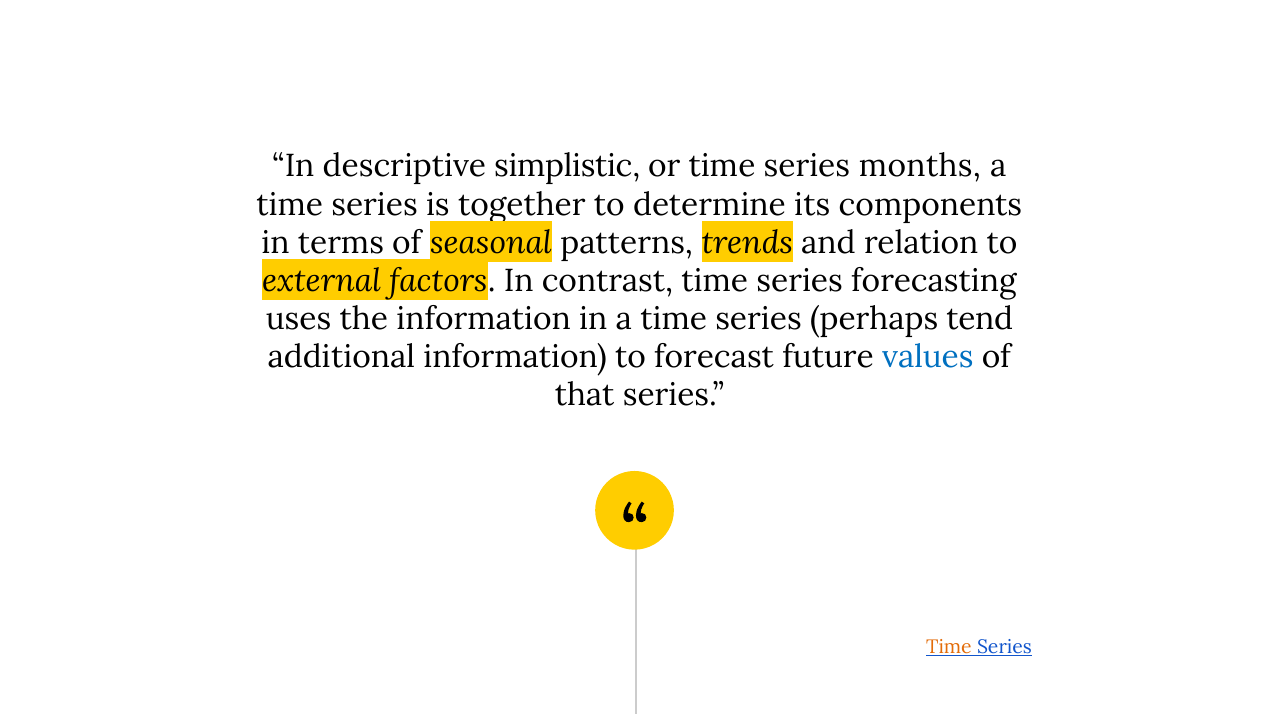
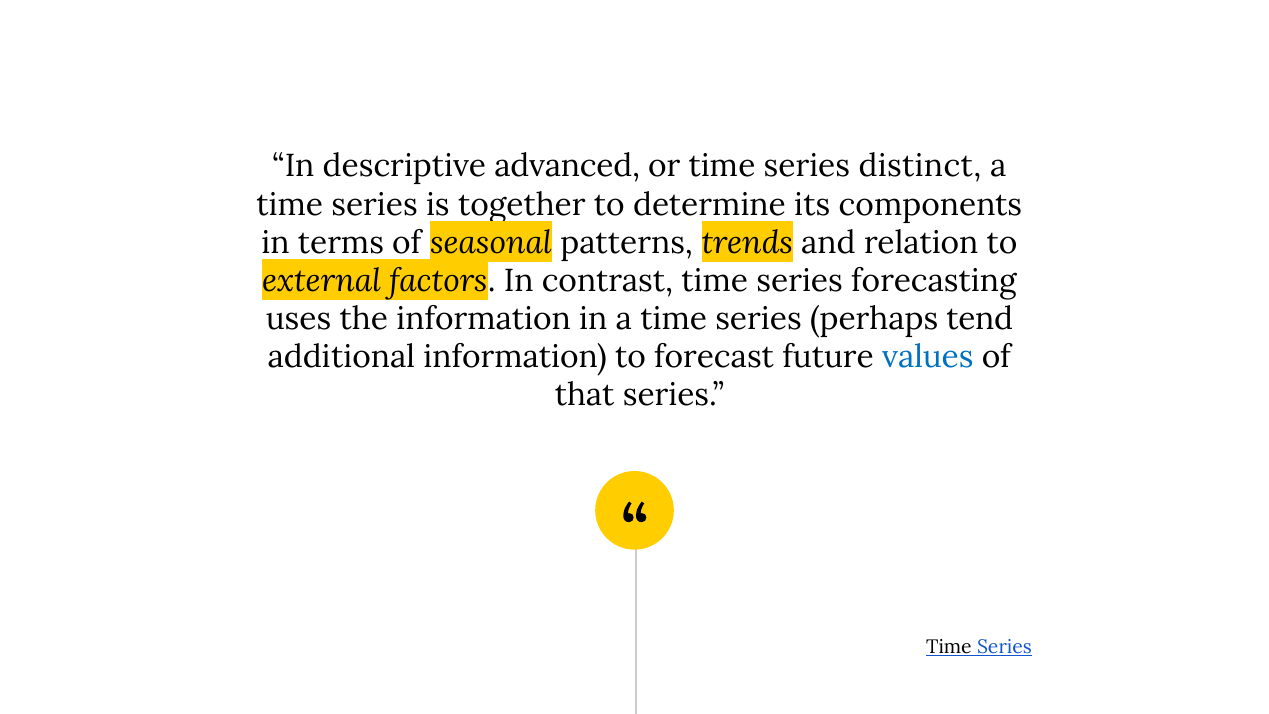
simplistic: simplistic -> advanced
months: months -> distinct
Time at (949, 647) colour: orange -> black
